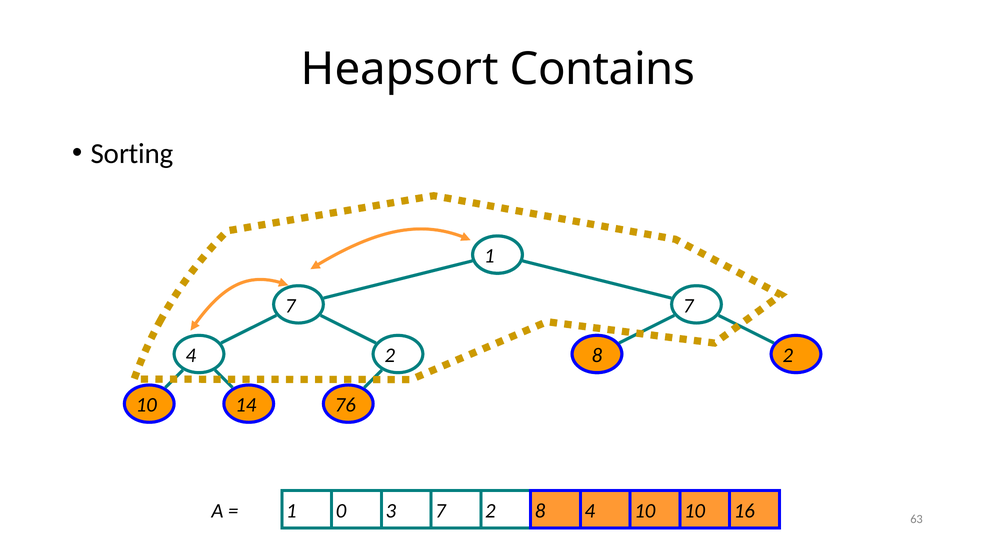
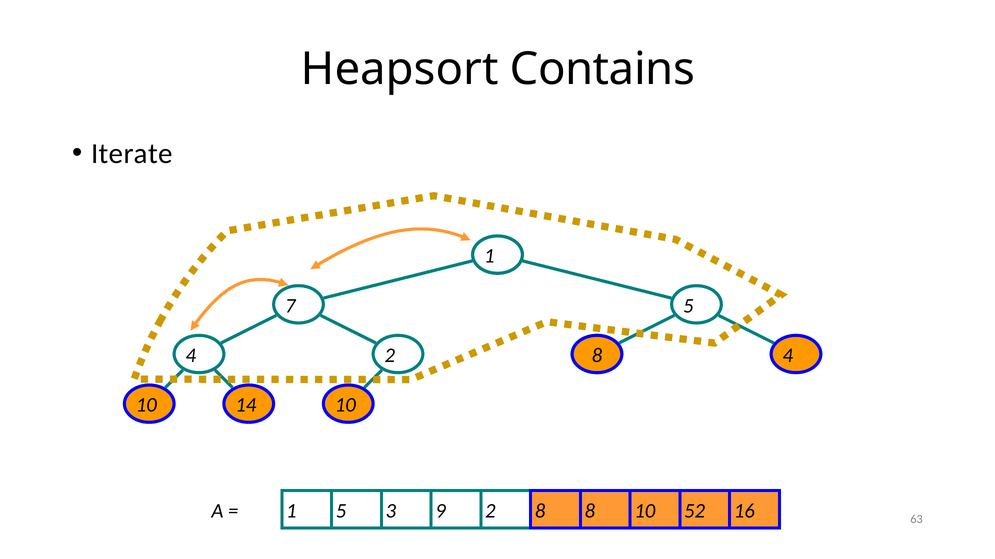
Sorting: Sorting -> Iterate
7 7: 7 -> 5
2 at (788, 356): 2 -> 4
14 76: 76 -> 10
1 0: 0 -> 5
3 7: 7 -> 9
2 4: 4 -> 8
10 10: 10 -> 52
